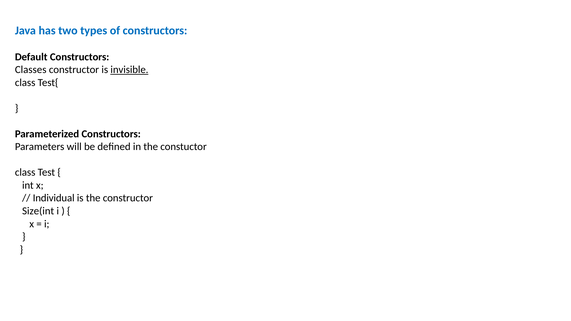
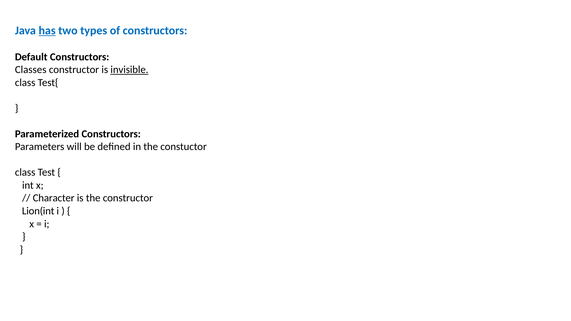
has underline: none -> present
Individual: Individual -> Character
Size(int: Size(int -> Lion(int
